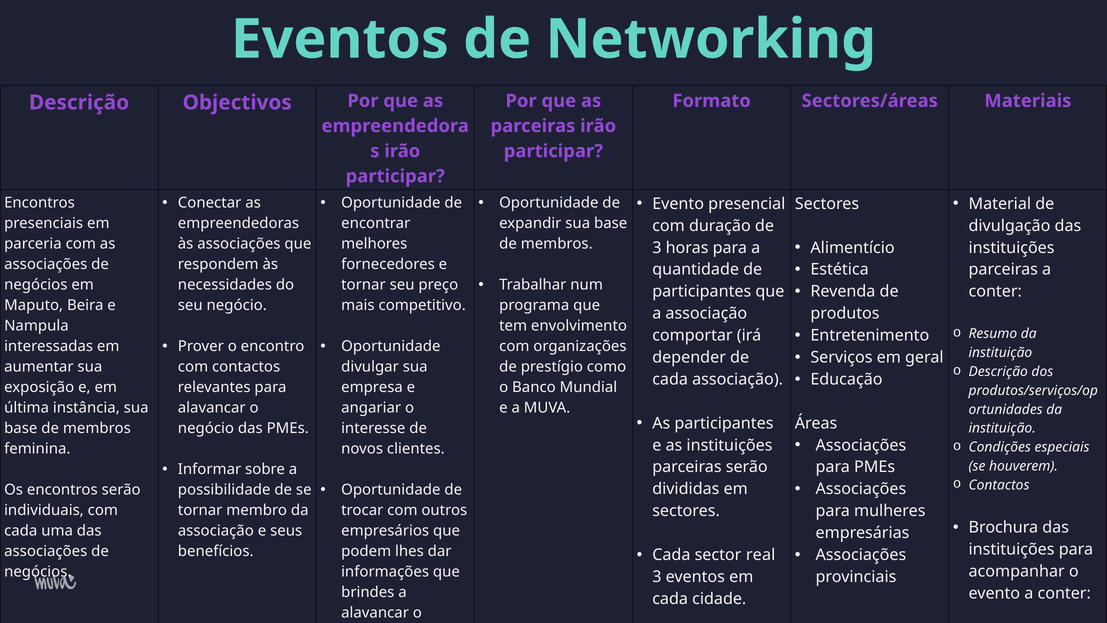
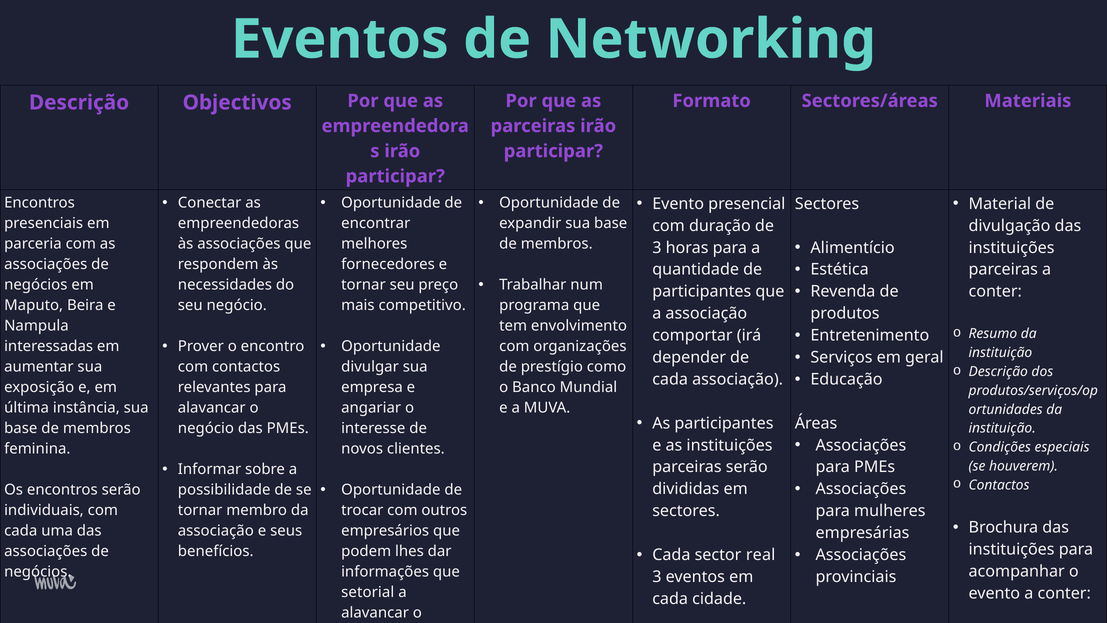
brindes: brindes -> setorial
